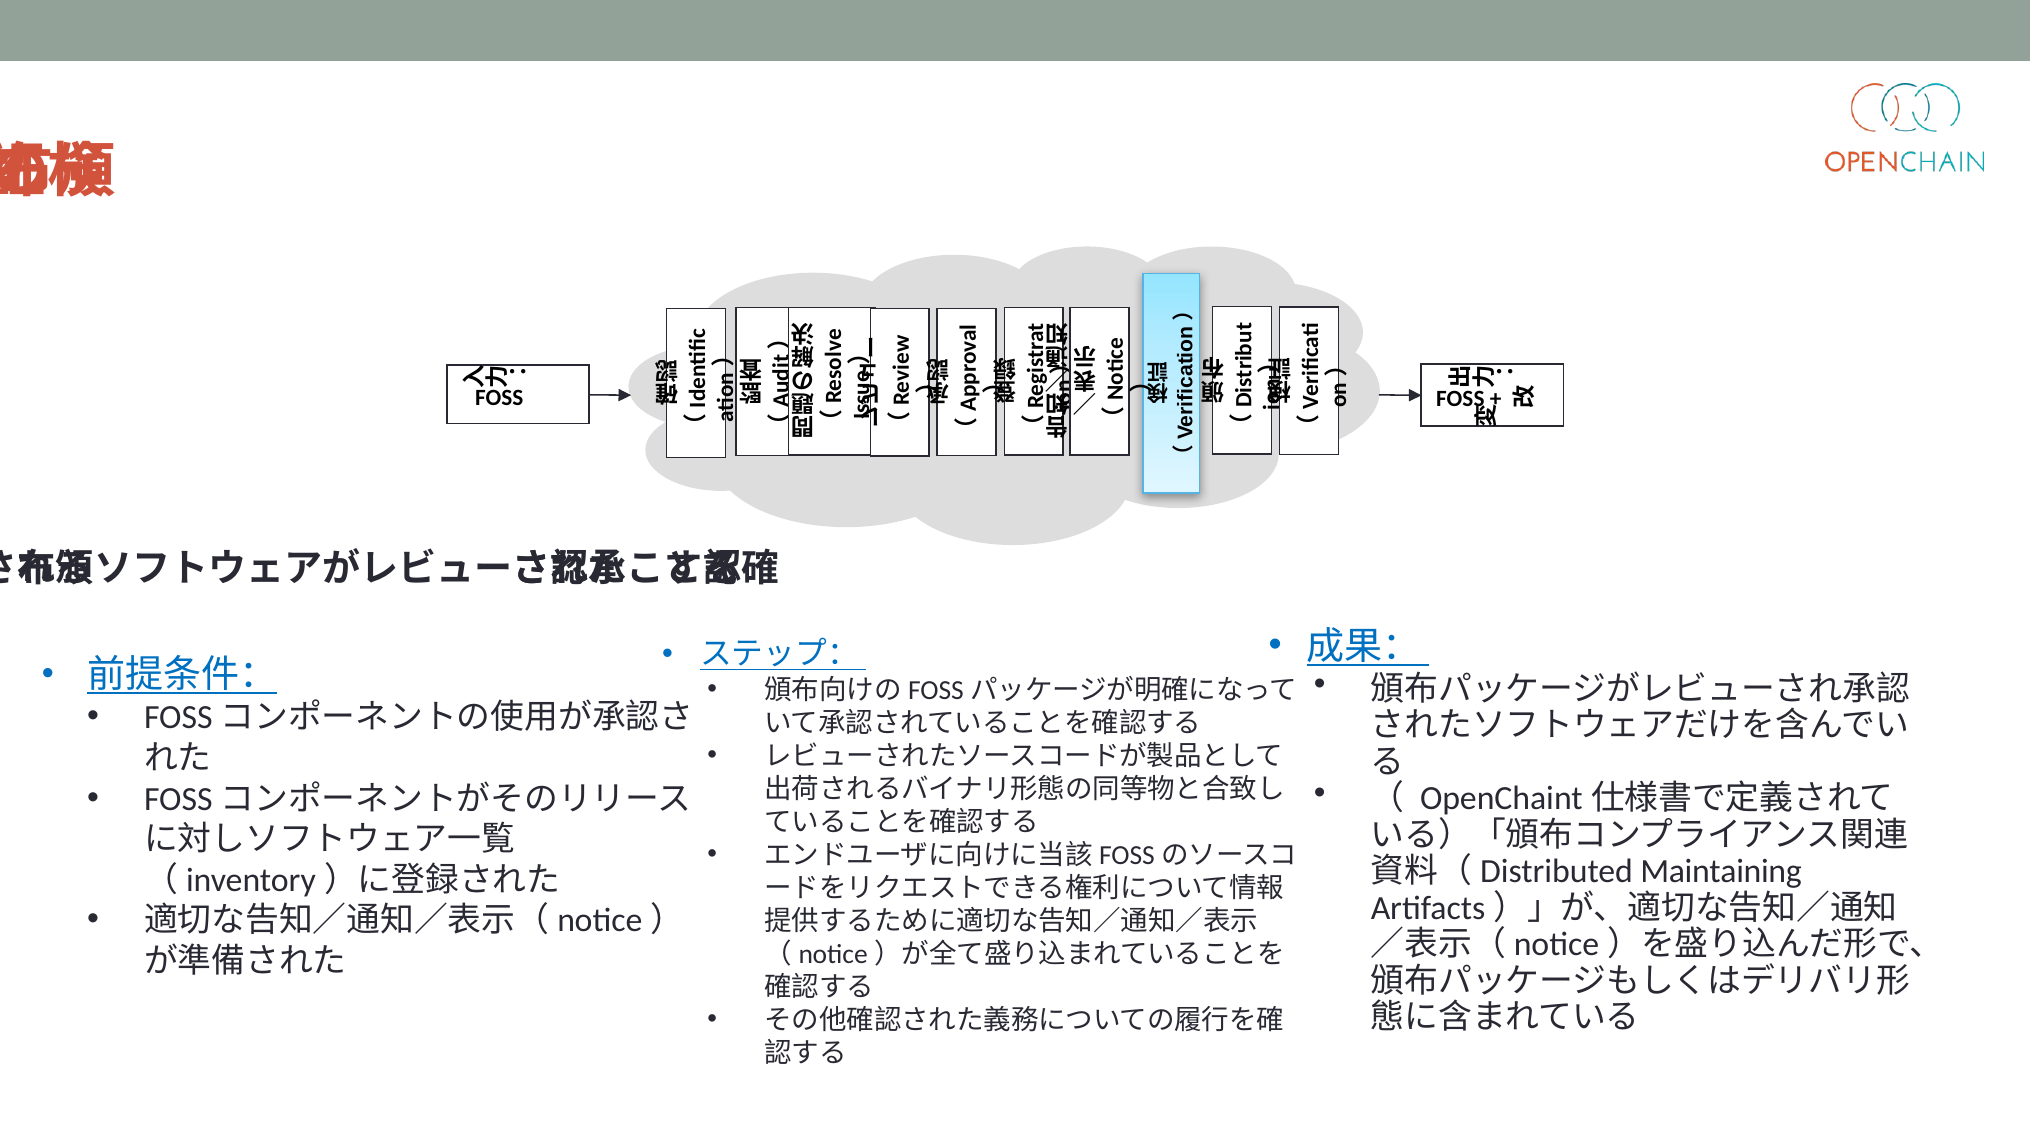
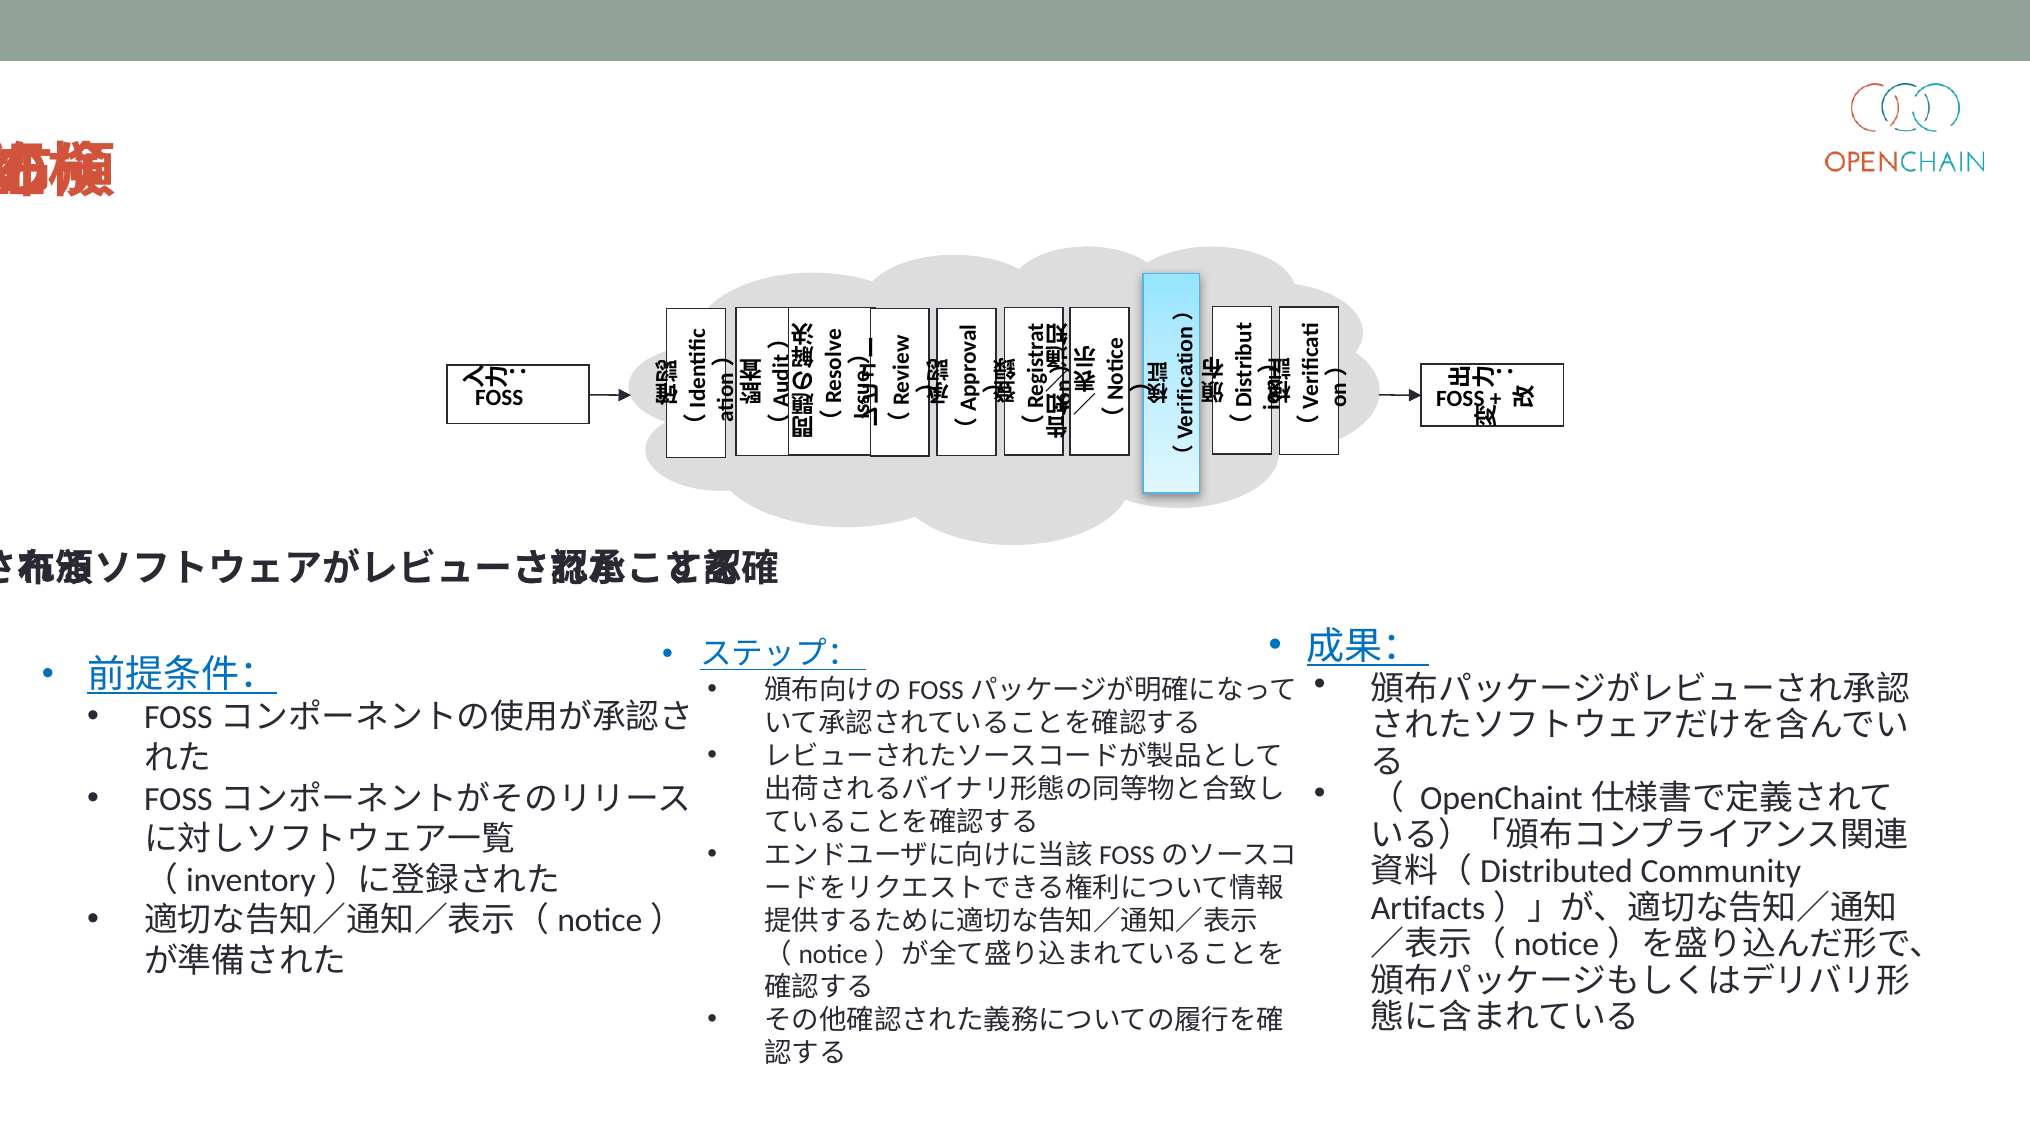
Maintaining: Maintaining -> Community
